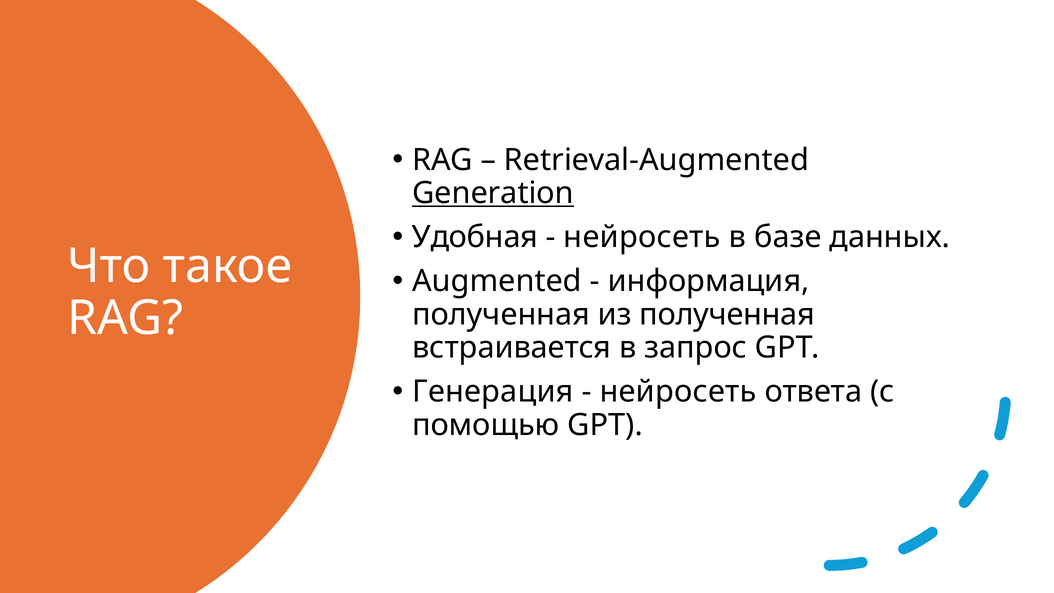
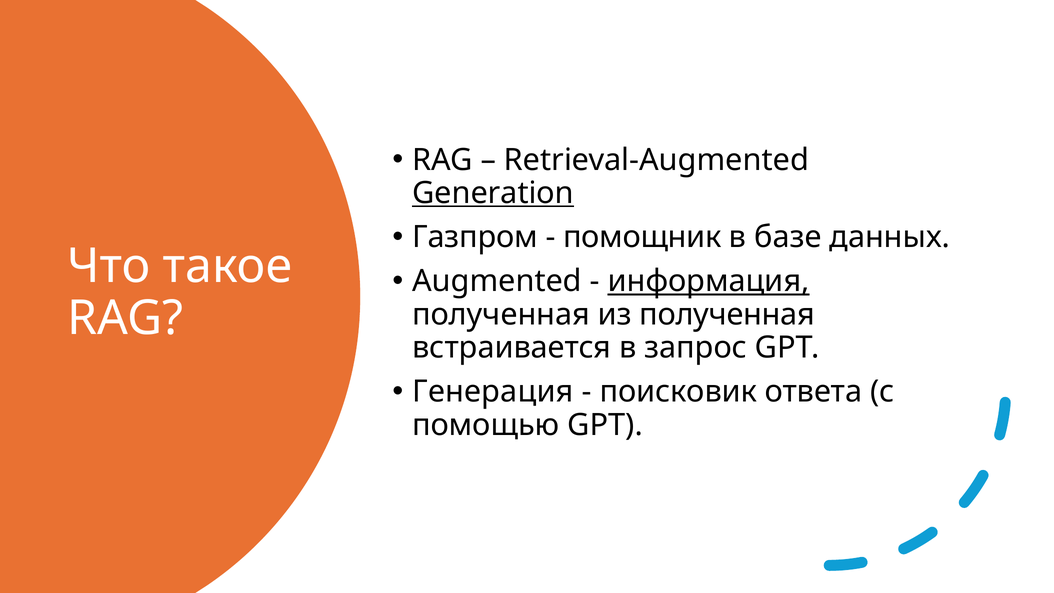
Удобная: Удобная -> Газпром
нейросеть at (642, 237): нейросеть -> помощник
информация underline: none -> present
нейросеть at (678, 392): нейросеть -> поисковик
